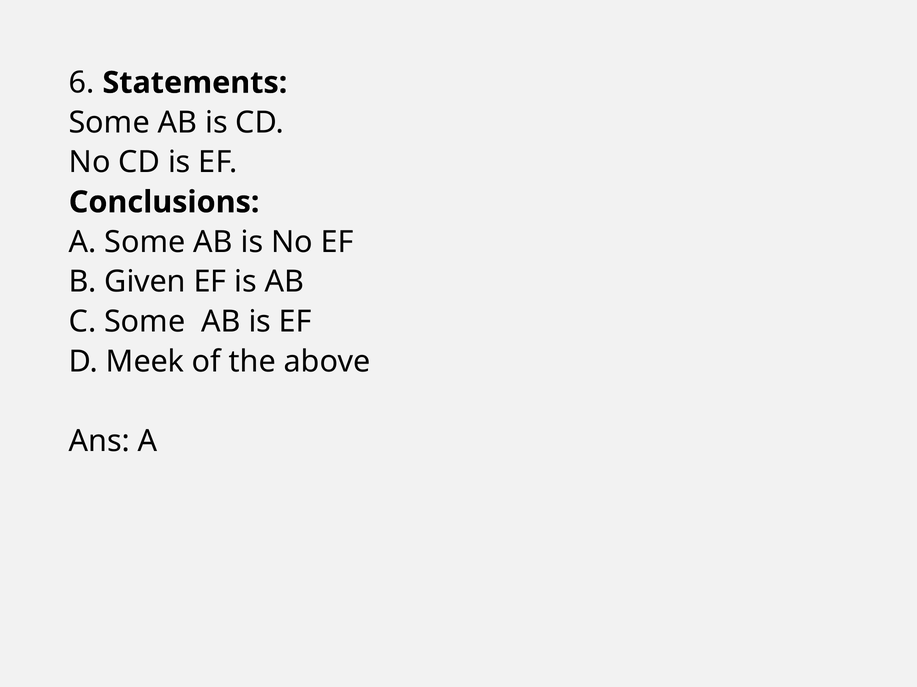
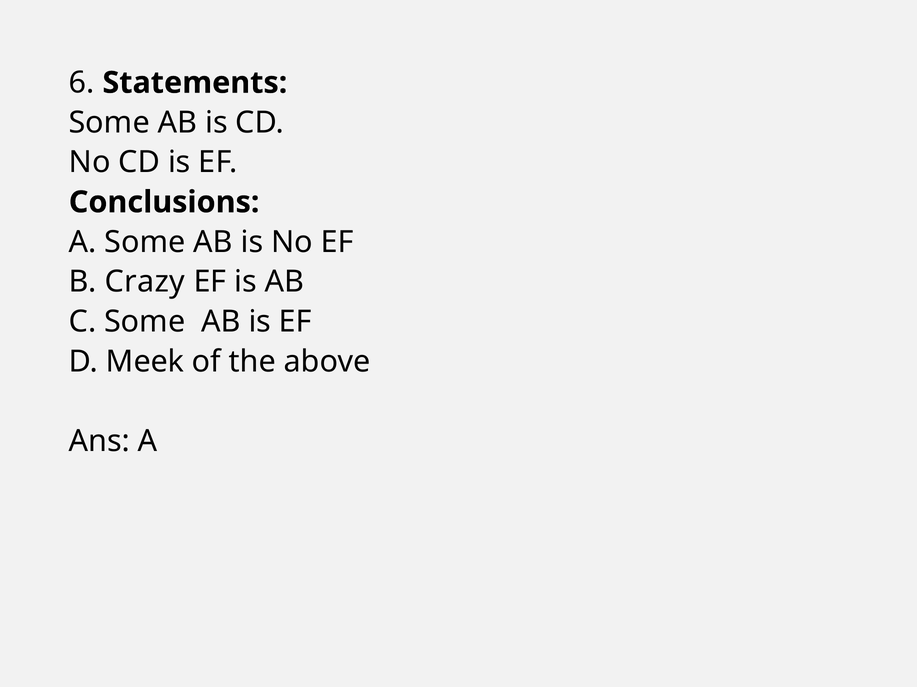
Given: Given -> Crazy
